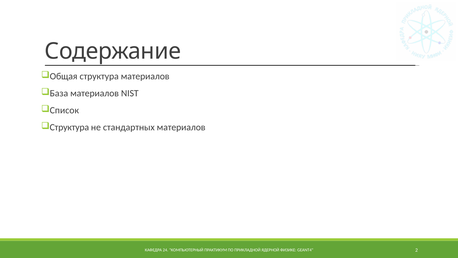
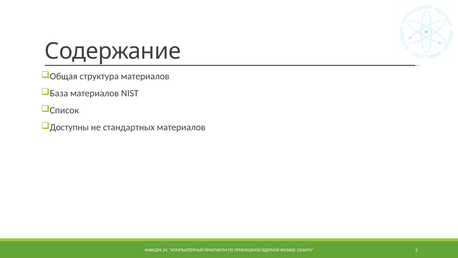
Структура at (69, 127): Структура -> Доступны
